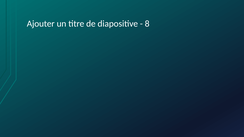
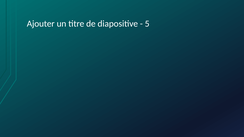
8: 8 -> 5
